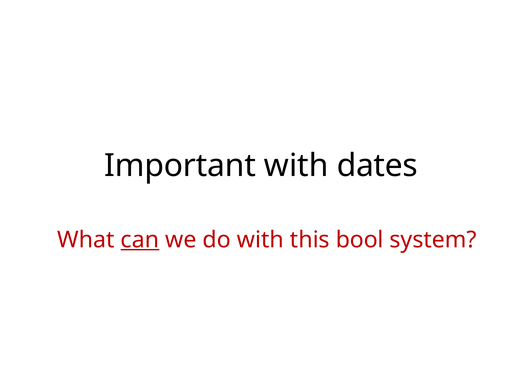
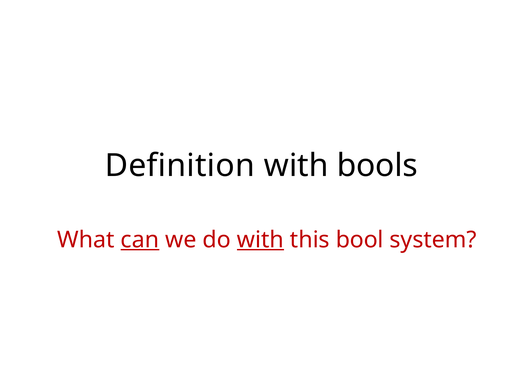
Important: Important -> Definition
dates: dates -> bools
with at (260, 240) underline: none -> present
